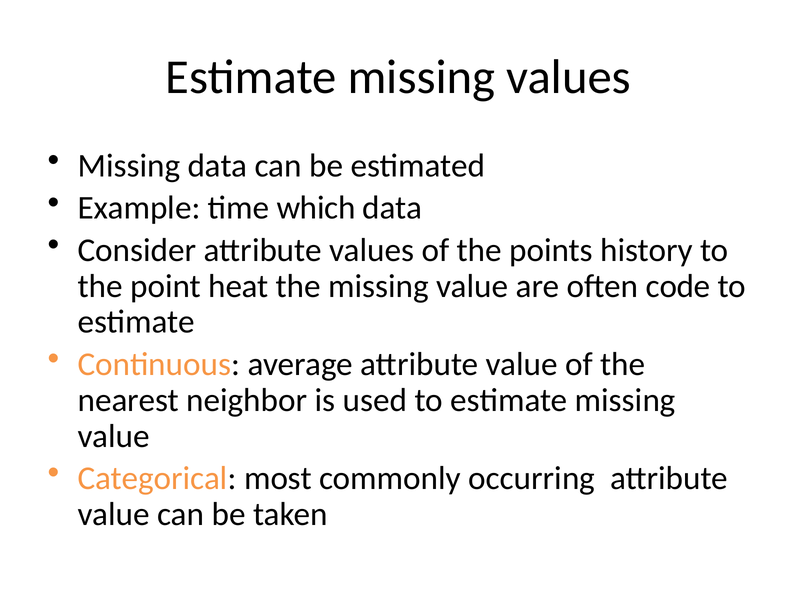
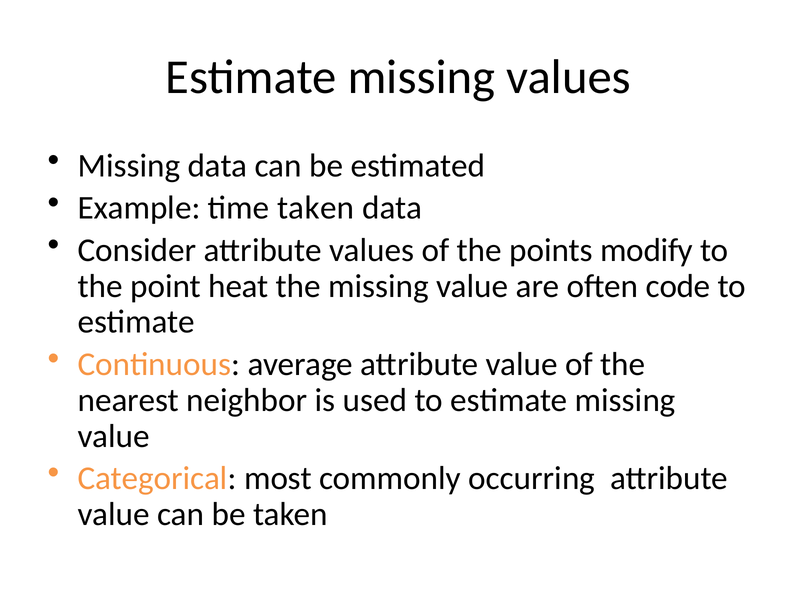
time which: which -> taken
history: history -> modify
